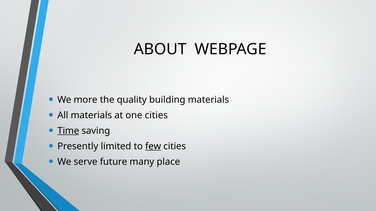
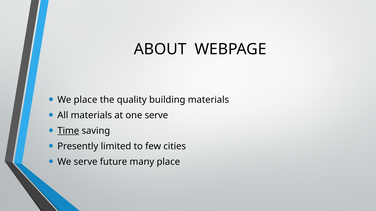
We more: more -> place
one cities: cities -> serve
few underline: present -> none
